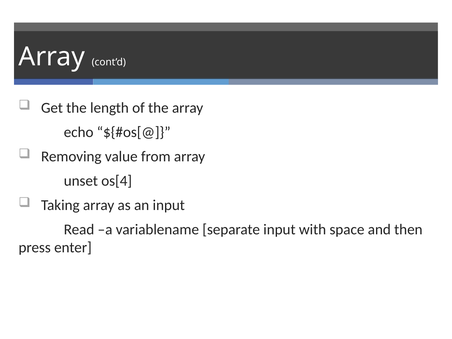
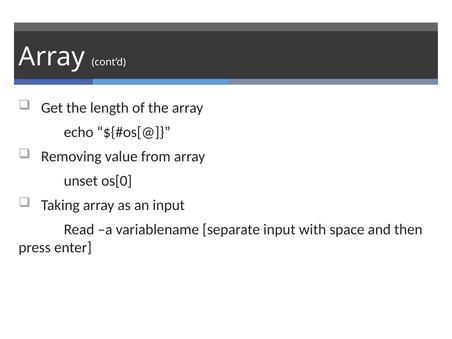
os[4: os[4 -> os[0
